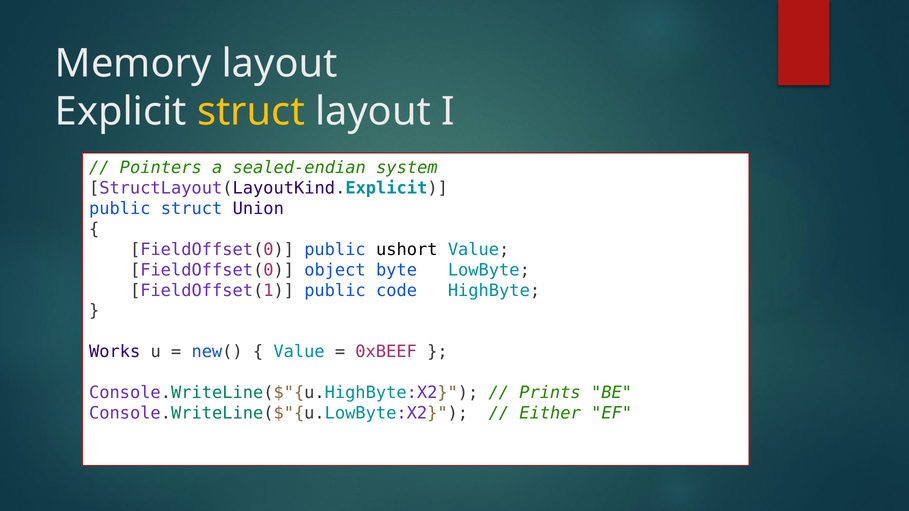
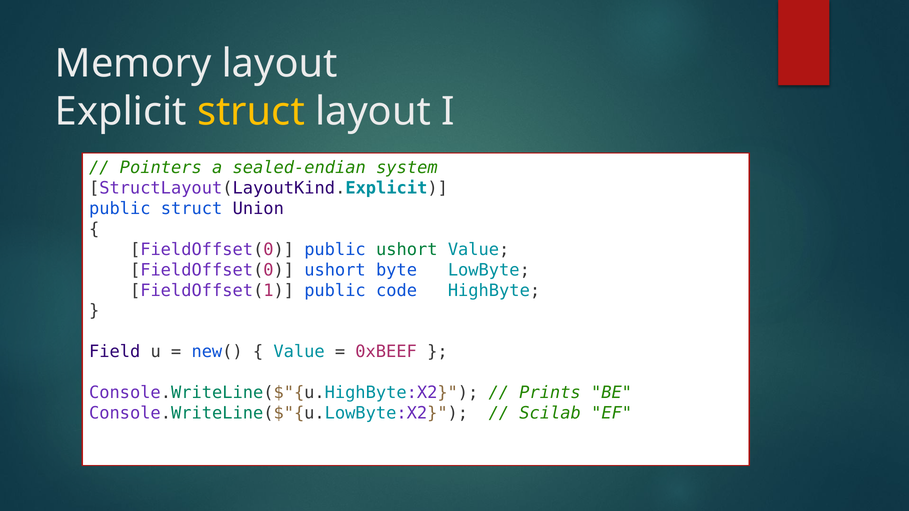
ushort at (407, 250) colour: black -> green
FieldOffset(0 object: object -> ushort
Works: Works -> Field
Either: Either -> Scilab
